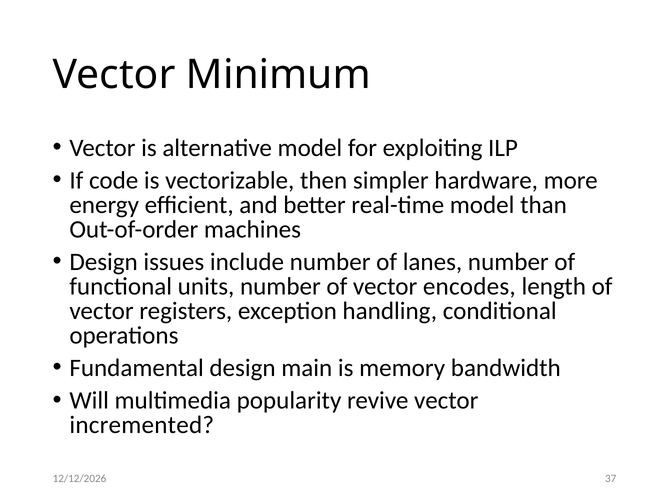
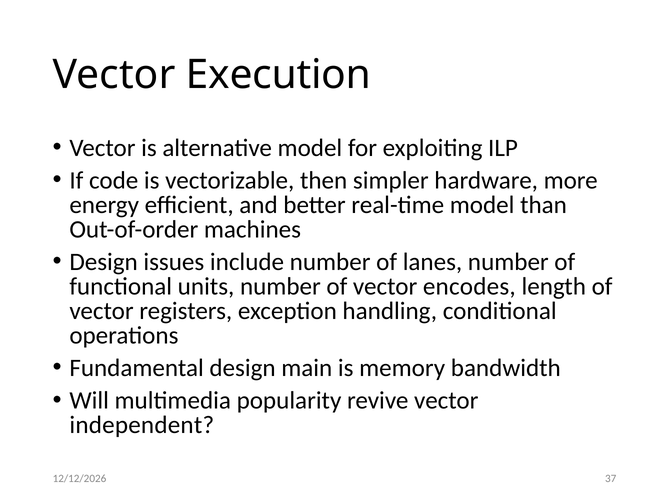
Minimum: Minimum -> Execution
incremented: incremented -> independent
